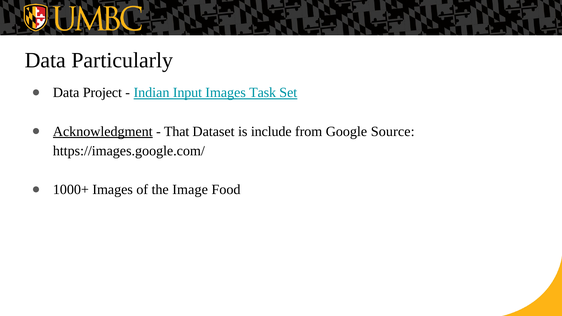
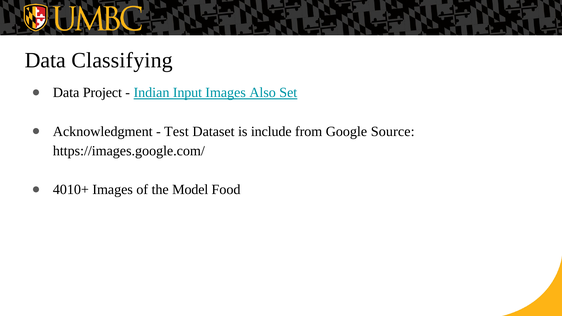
Particularly: Particularly -> Classifying
Task: Task -> Also
Acknowledgment underline: present -> none
That: That -> Test
1000+: 1000+ -> 4010+
Image: Image -> Model
